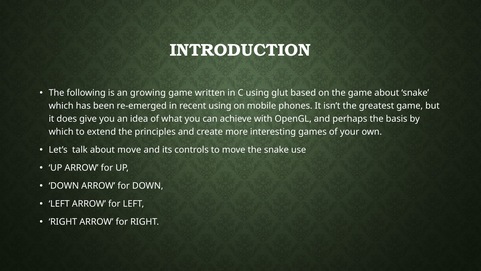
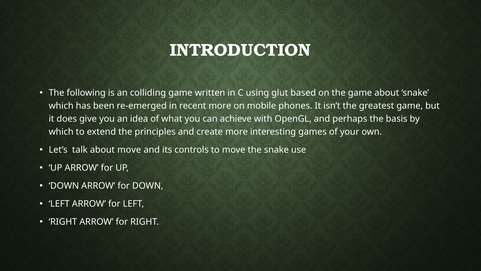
growing: growing -> colliding
recent using: using -> more
